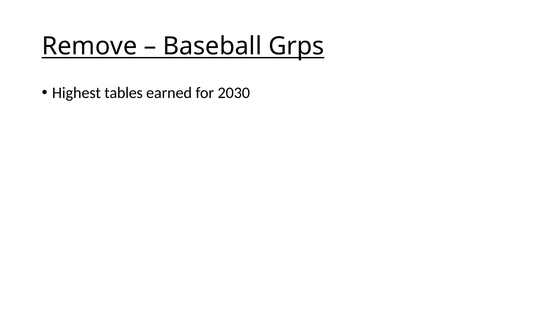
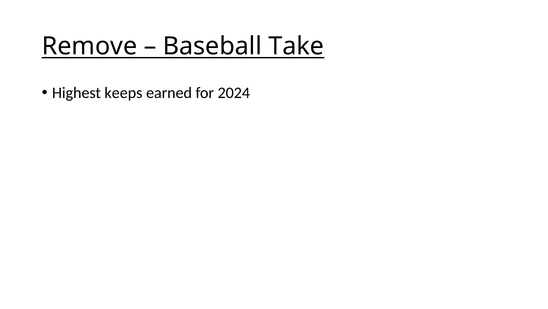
Grps: Grps -> Take
tables: tables -> keeps
2030: 2030 -> 2024
